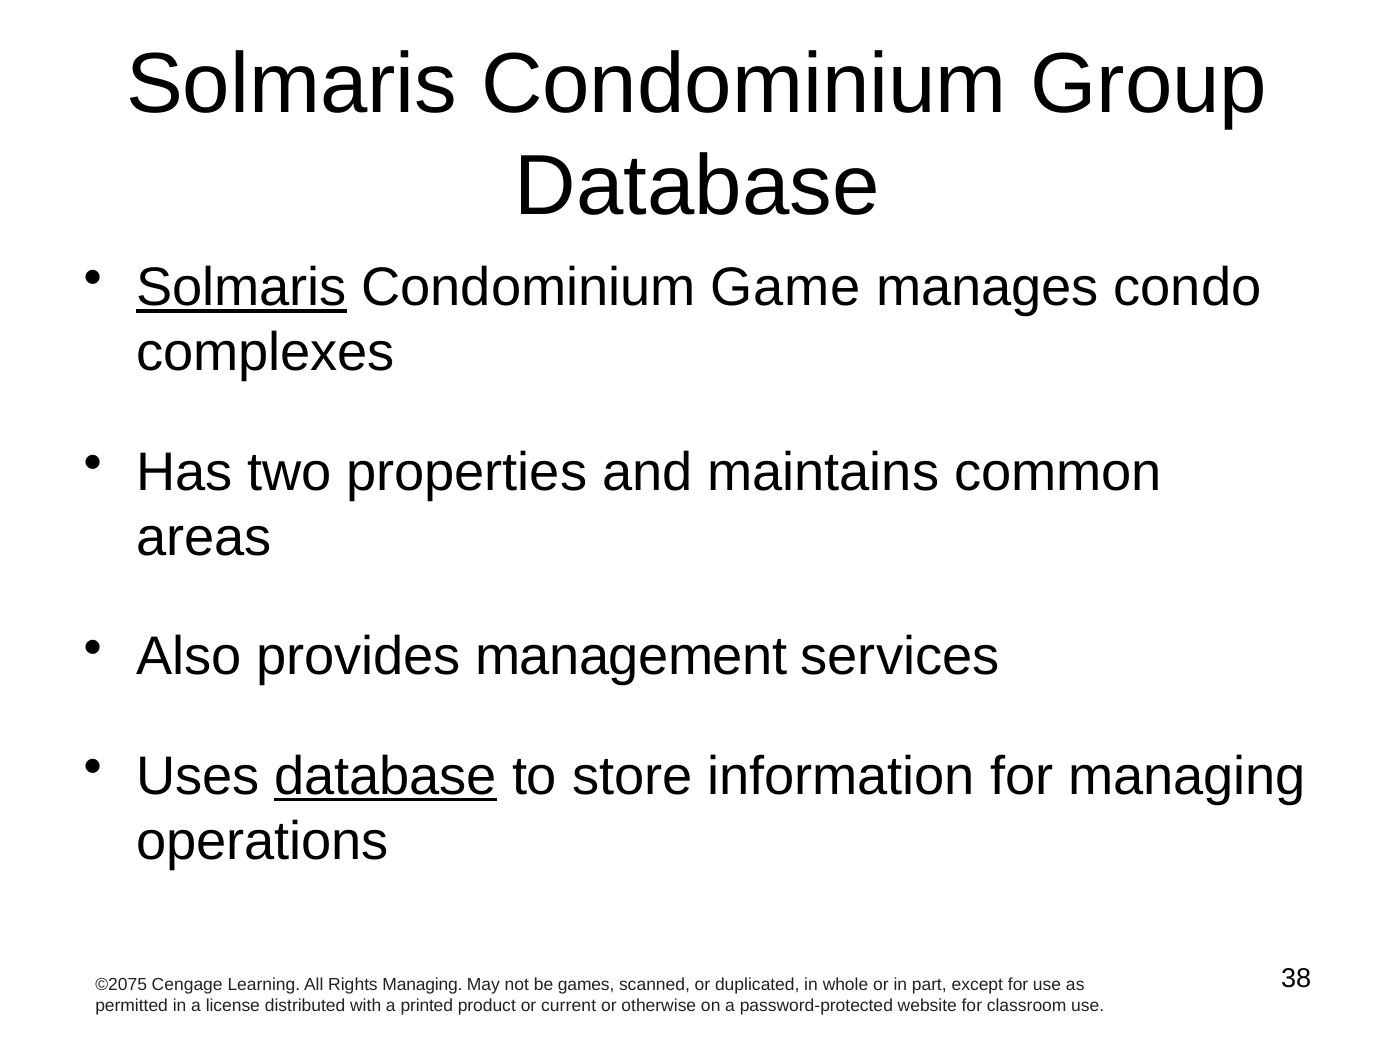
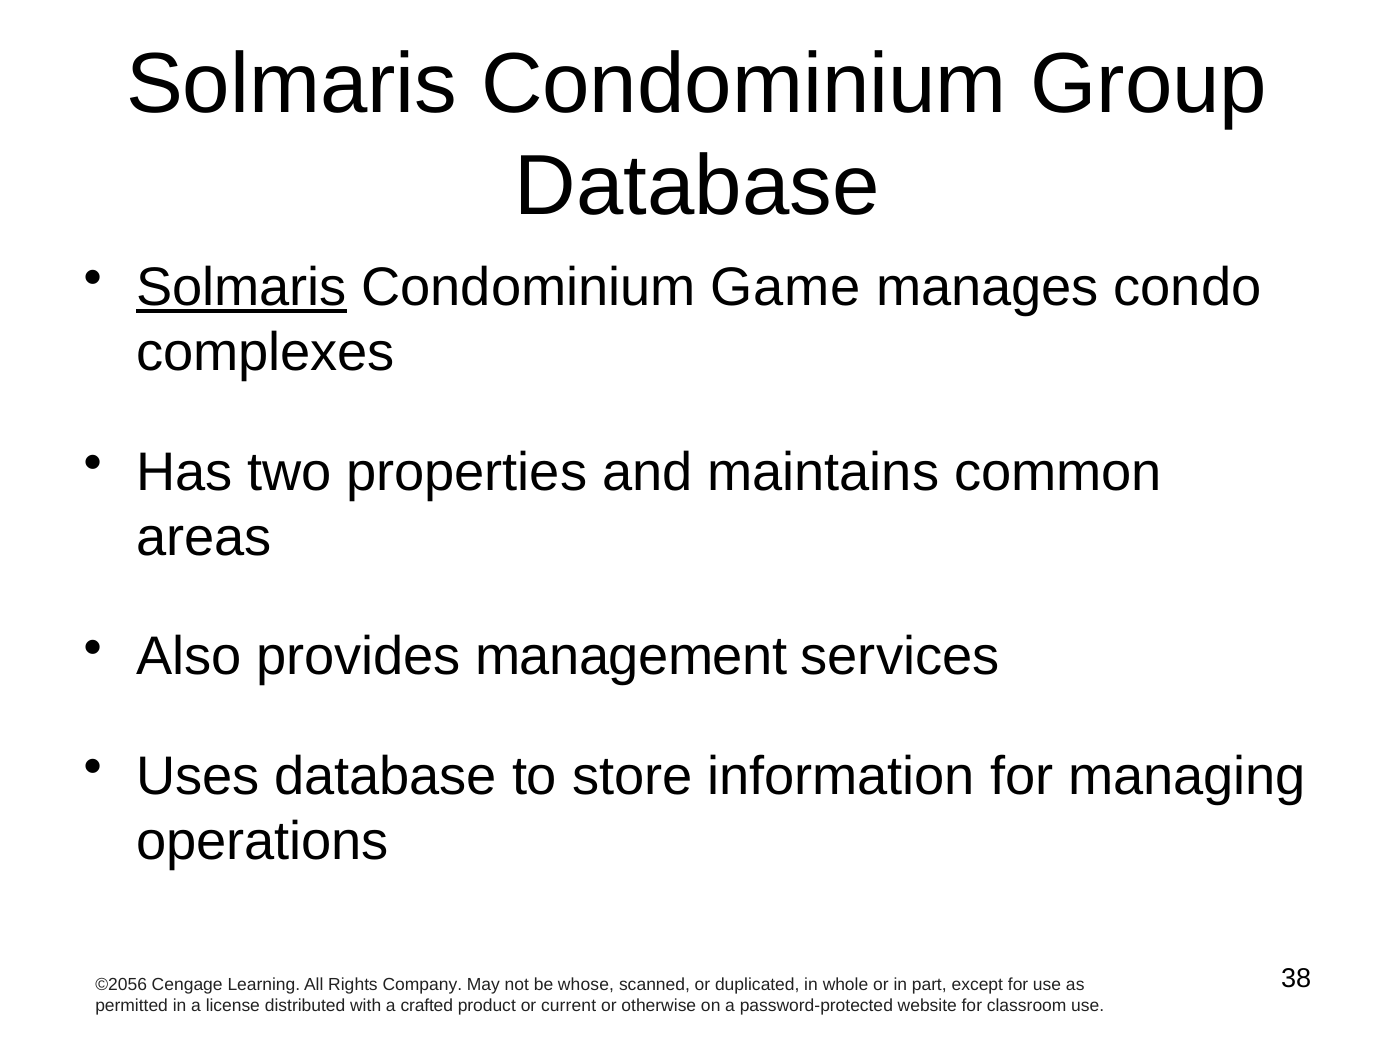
database at (386, 776) underline: present -> none
©2075: ©2075 -> ©2056
Rights Managing: Managing -> Company
games: games -> whose
printed: printed -> crafted
